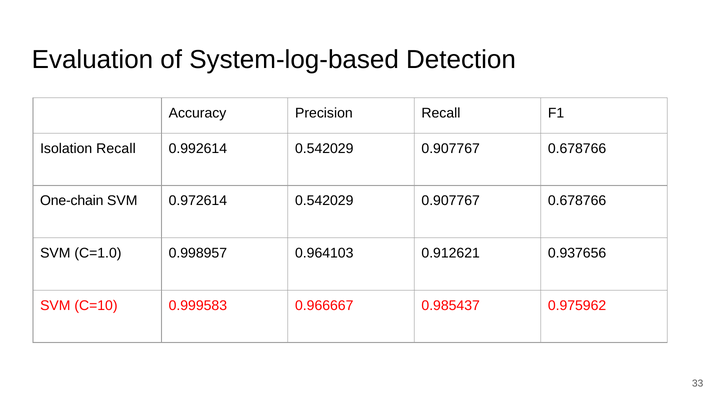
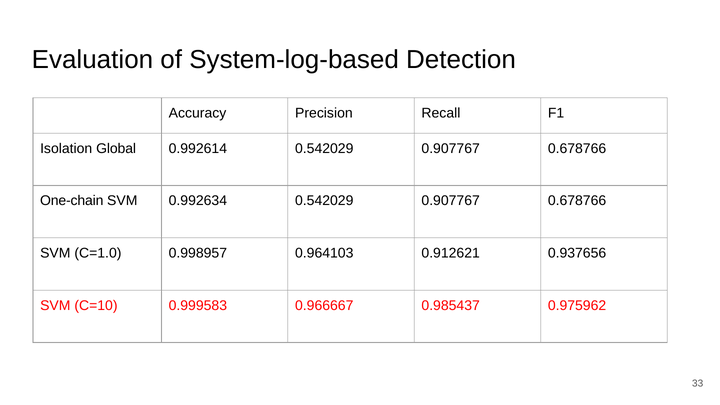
Isolation Recall: Recall -> Global
0.972614: 0.972614 -> 0.992634
